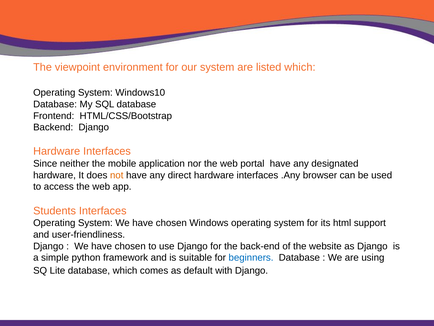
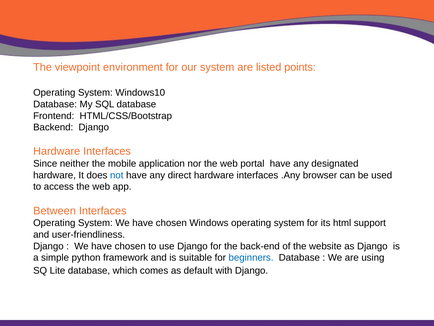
listed which: which -> points
not colour: orange -> blue
Students: Students -> Between
